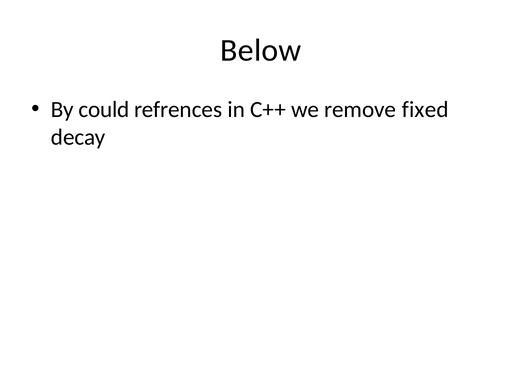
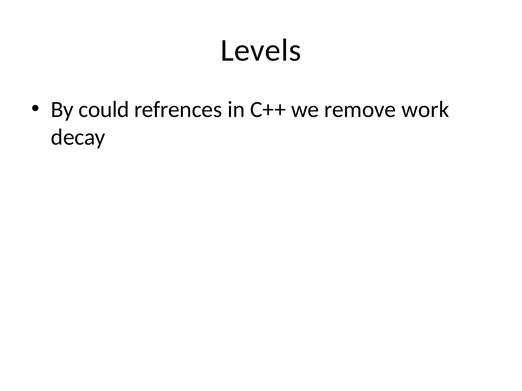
Below: Below -> Levels
fixed: fixed -> work
